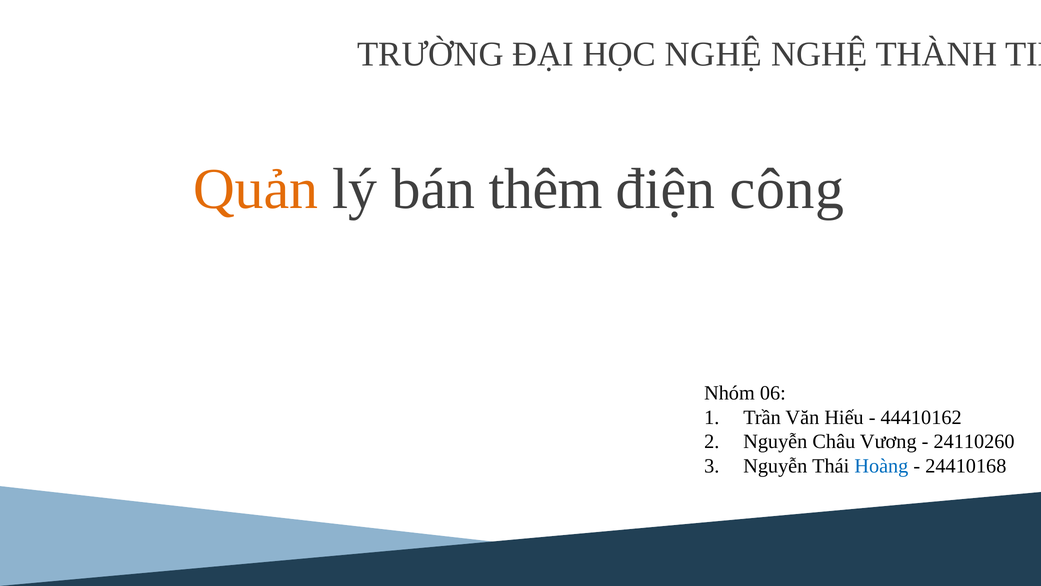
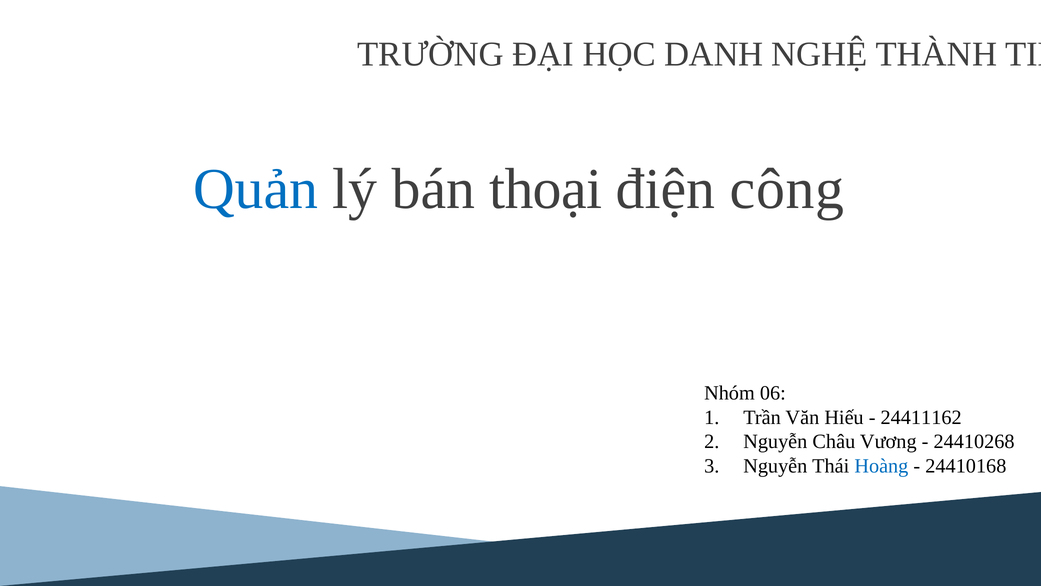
HỌC NGHỆ: NGHỆ -> DANH
Quản colour: orange -> blue
thêm: thêm -> thoại
44410162: 44410162 -> 24411162
24110260: 24110260 -> 24410268
